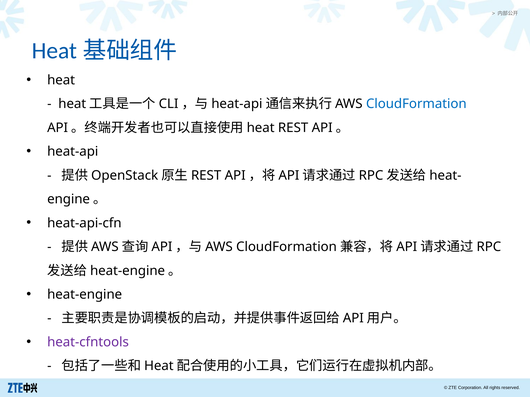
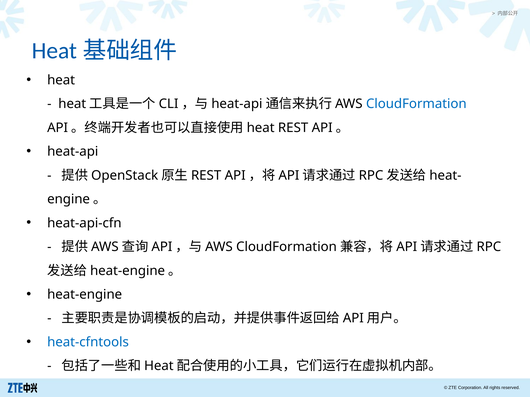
heat-cfntools colour: purple -> blue
